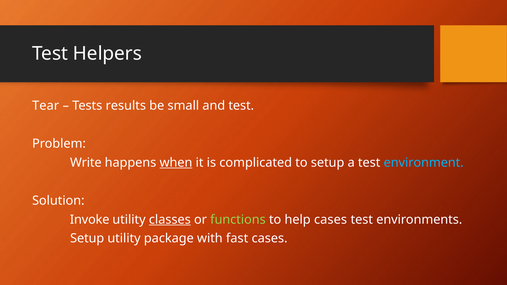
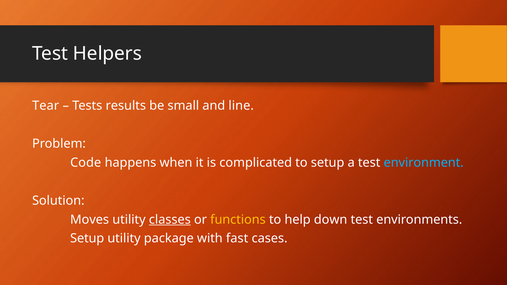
and test: test -> line
Write: Write -> Code
when underline: present -> none
Invoke: Invoke -> Moves
functions colour: light green -> yellow
help cases: cases -> down
